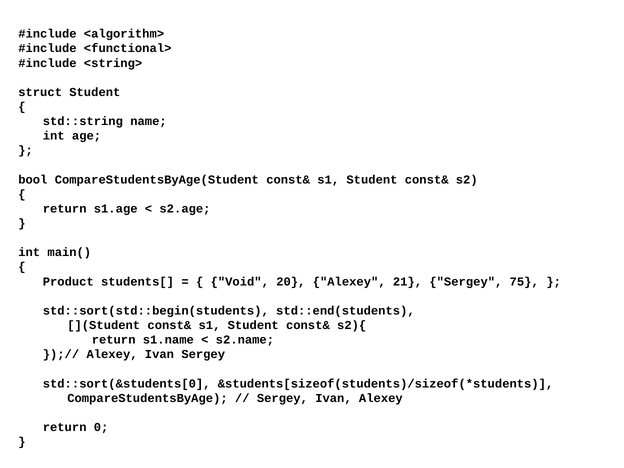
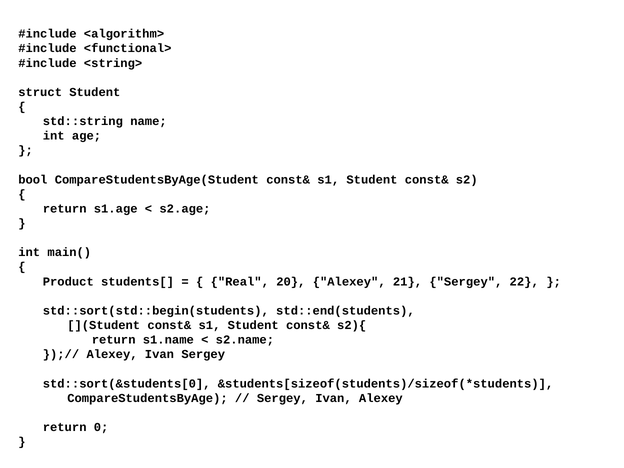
Void: Void -> Real
75: 75 -> 22
